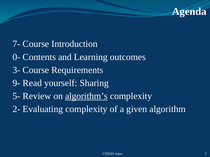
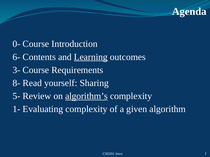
7-: 7- -> 0-
0-: 0- -> 6-
Learning underline: none -> present
9-: 9- -> 8-
2-: 2- -> 1-
